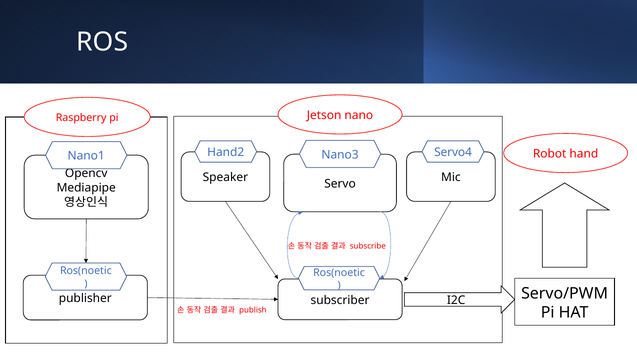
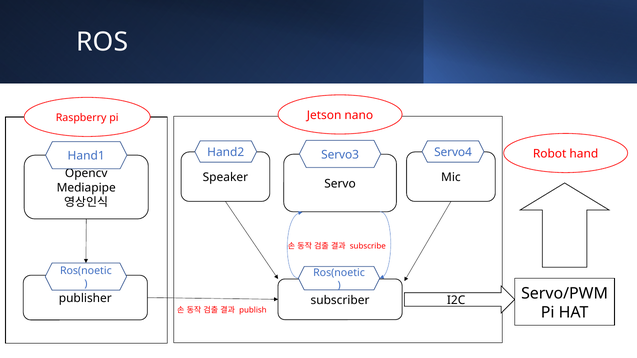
Nano3: Nano3 -> Servo3
Nano1: Nano1 -> Hand1
